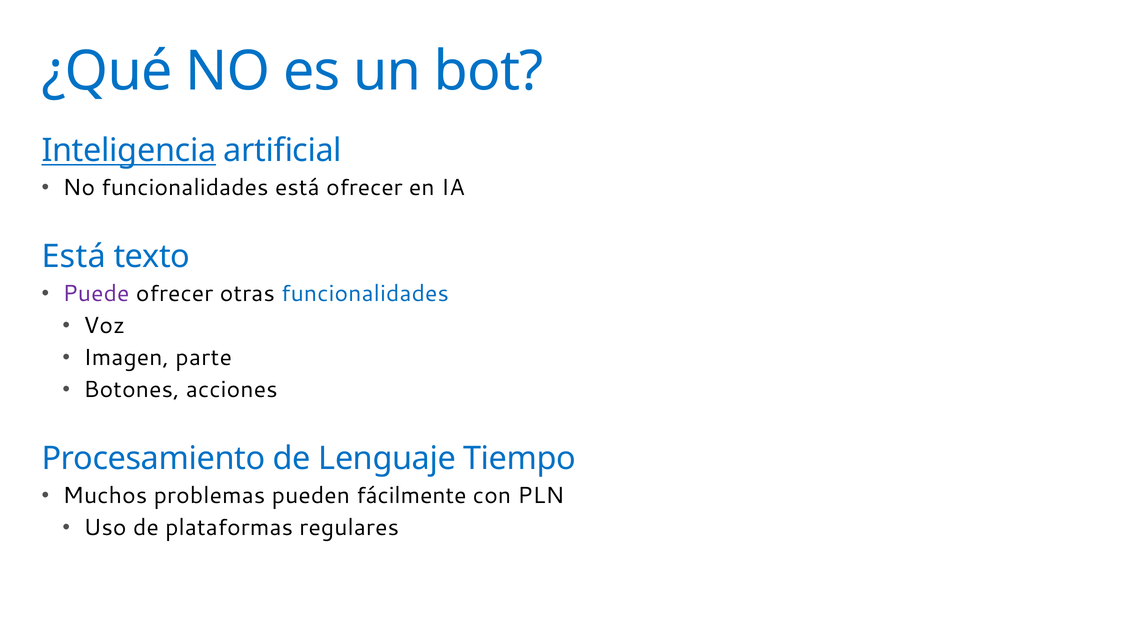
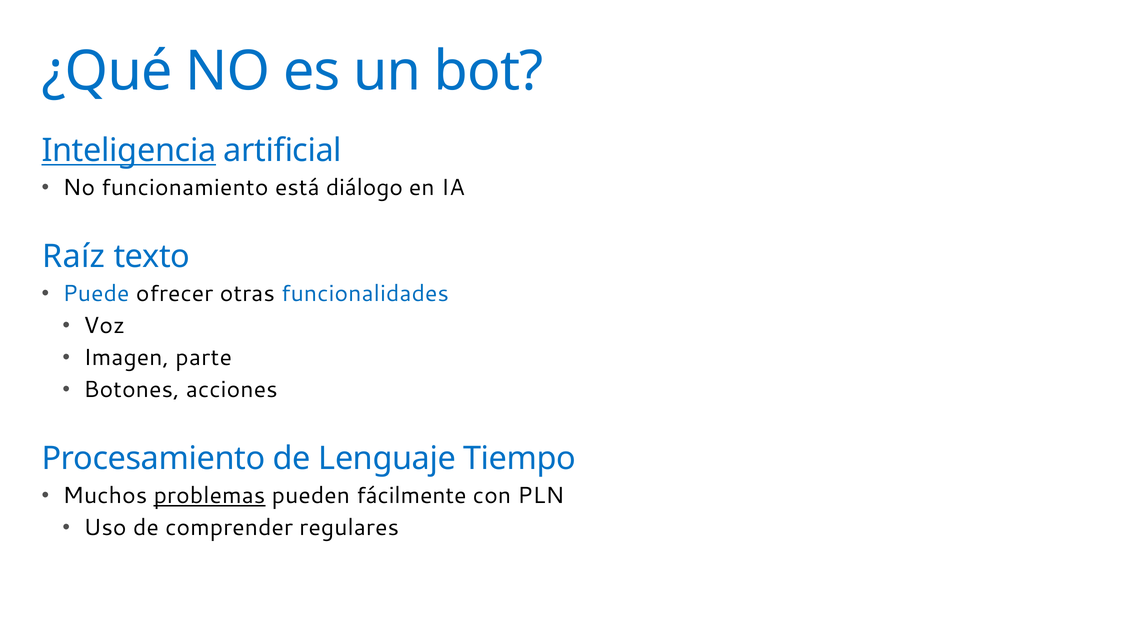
No funcionalidades: funcionalidades -> funcionamiento
está ofrecer: ofrecer -> diálogo
Está at (74, 257): Está -> Raíz
Puede colour: purple -> blue
problemas underline: none -> present
plataformas: plataformas -> comprender
